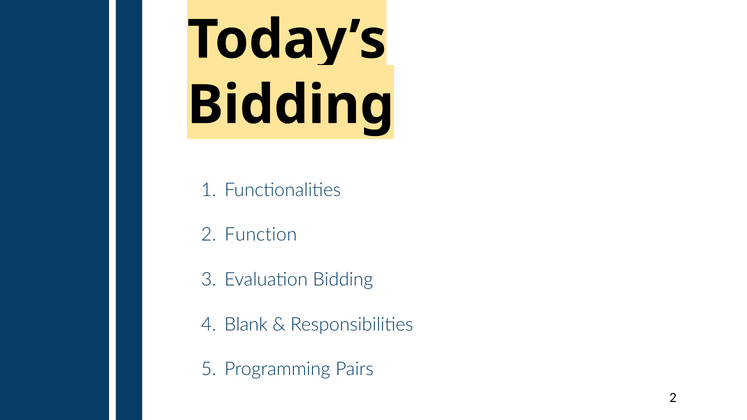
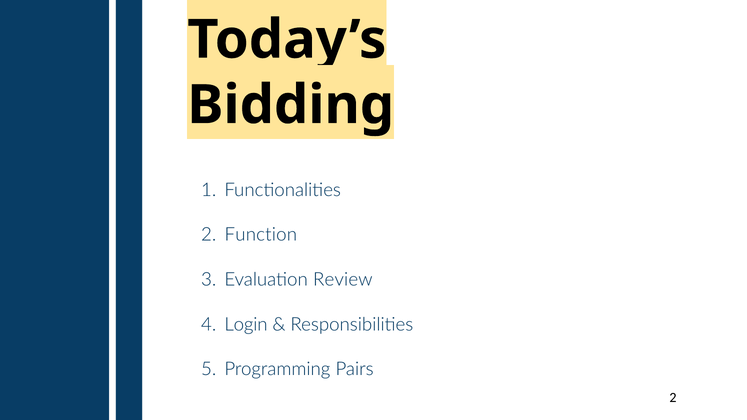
Evaluation Bidding: Bidding -> Review
Blank: Blank -> Login
